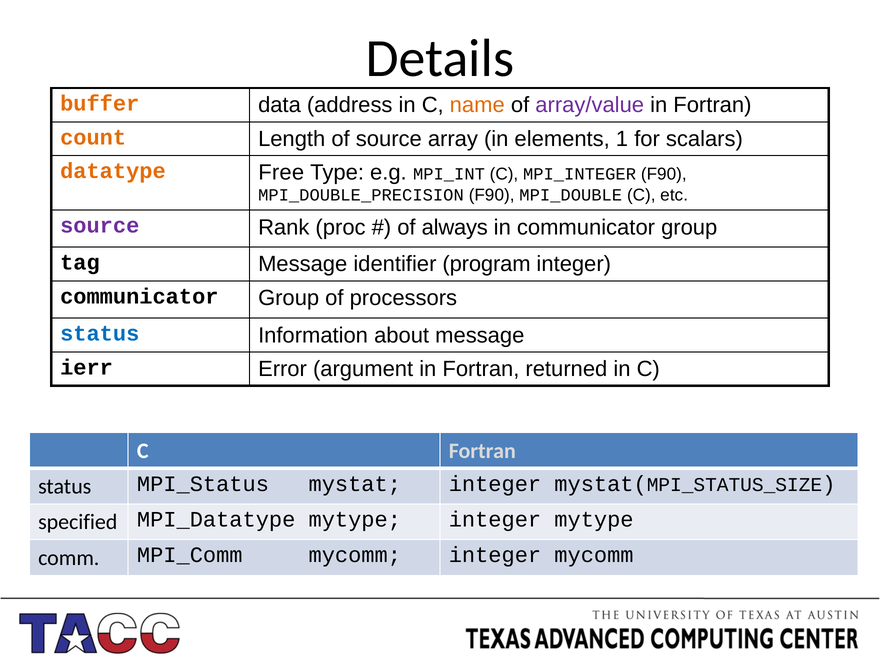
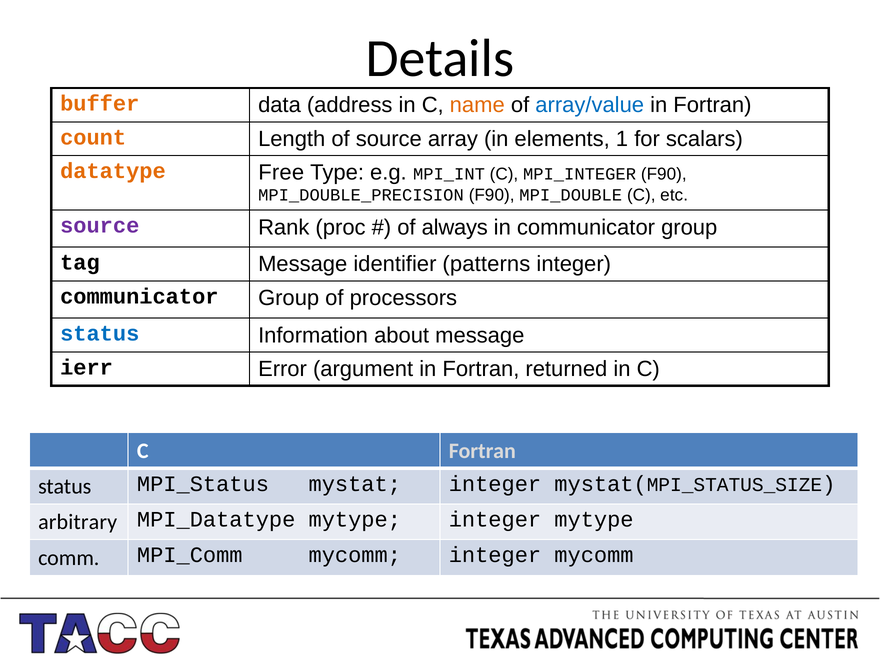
array/value colour: purple -> blue
program: program -> patterns
specified: specified -> arbitrary
